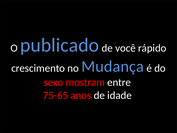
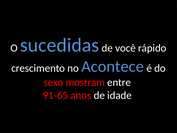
publicado: publicado -> sucedidas
Mudança: Mudança -> Acontece
75-65: 75-65 -> 91-65
